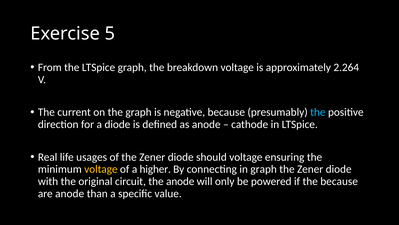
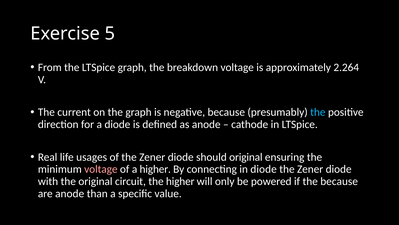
should voltage: voltage -> original
voltage at (101, 169) colour: yellow -> pink
in graph: graph -> diode
the anode: anode -> higher
